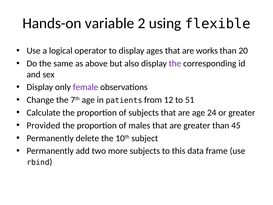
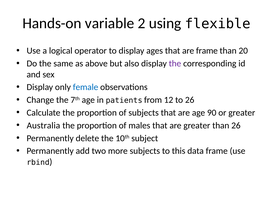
are works: works -> frame
female colour: purple -> blue
to 51: 51 -> 26
24: 24 -> 90
Provided: Provided -> Australia
than 45: 45 -> 26
